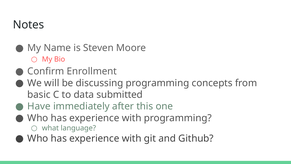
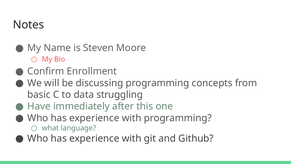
submitted: submitted -> struggling
